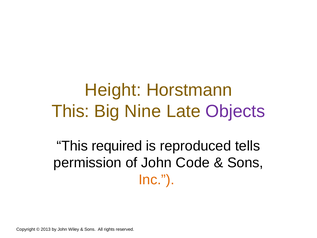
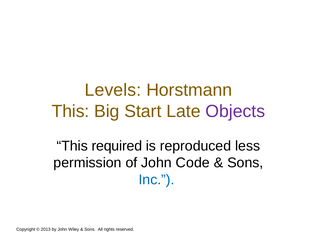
Height: Height -> Levels
Nine: Nine -> Start
tells: tells -> less
Inc colour: orange -> blue
